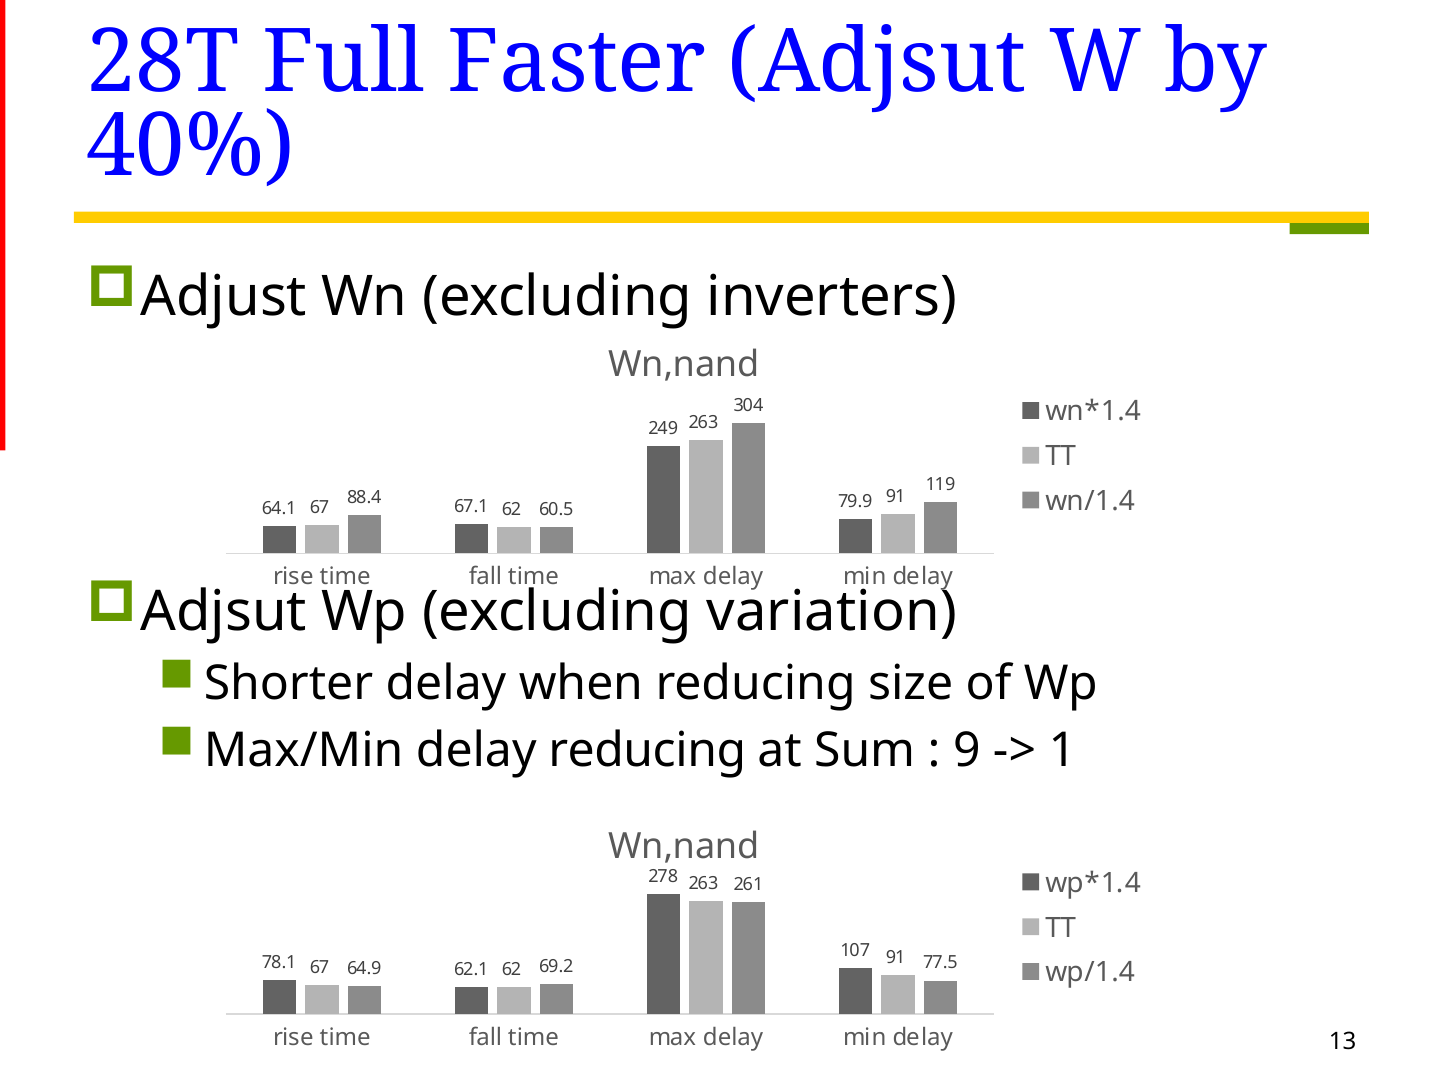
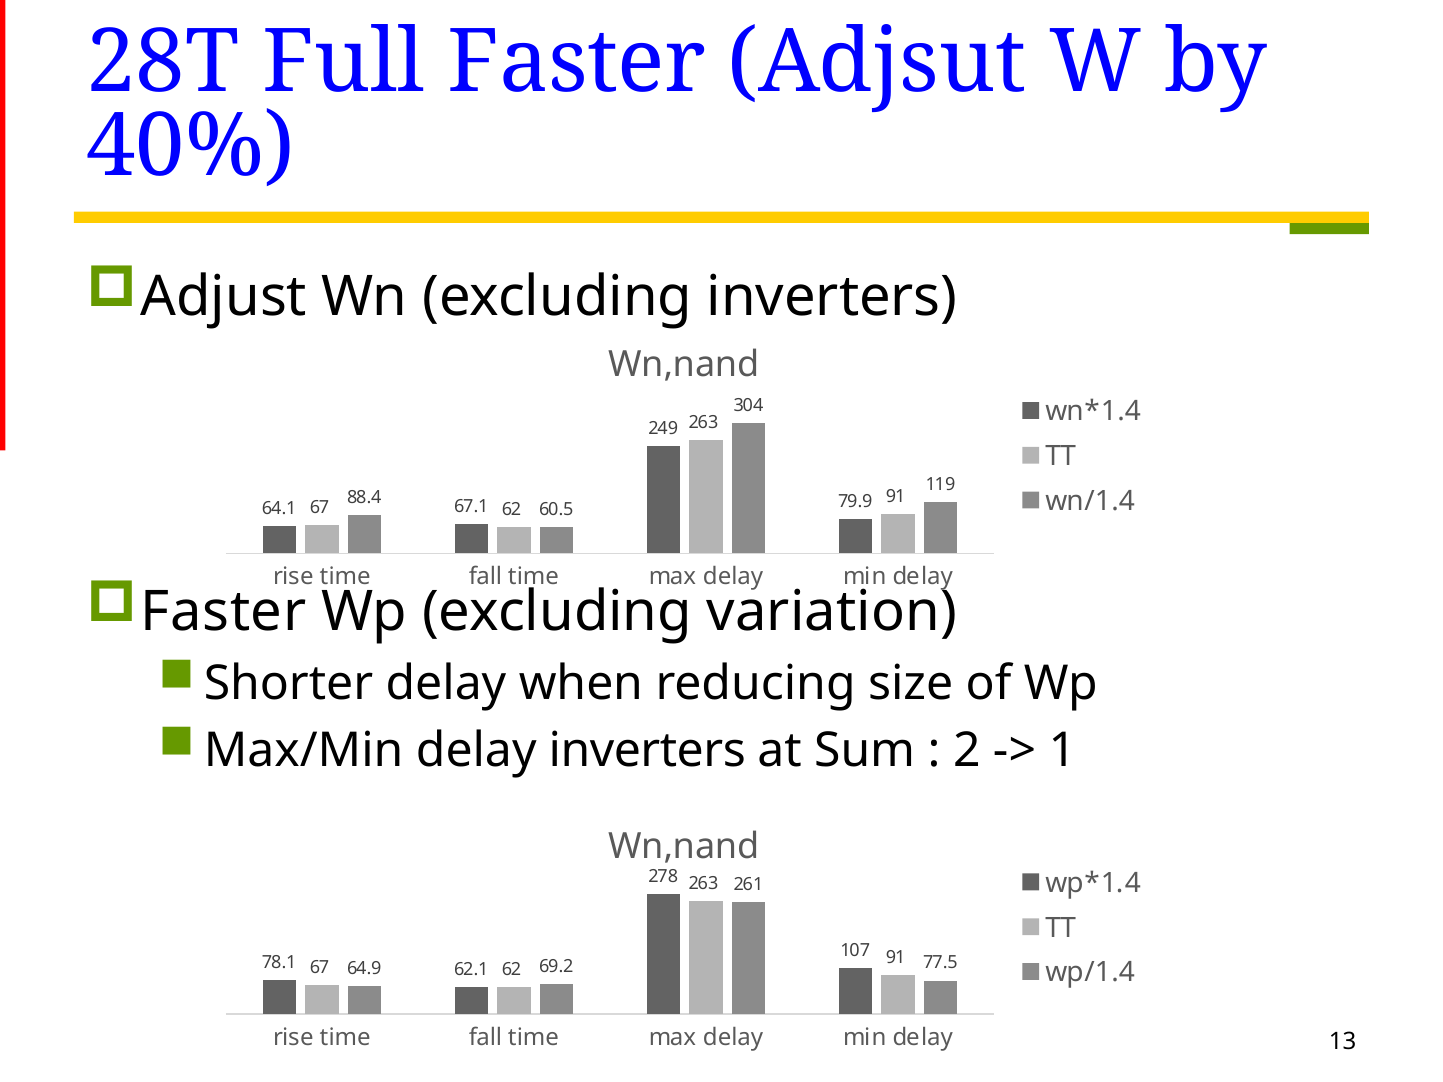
Adjsut at (224, 612): Adjsut -> Faster
delay reducing: reducing -> inverters
9: 9 -> 2
